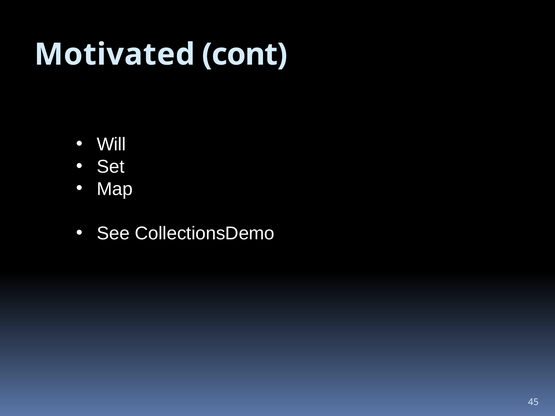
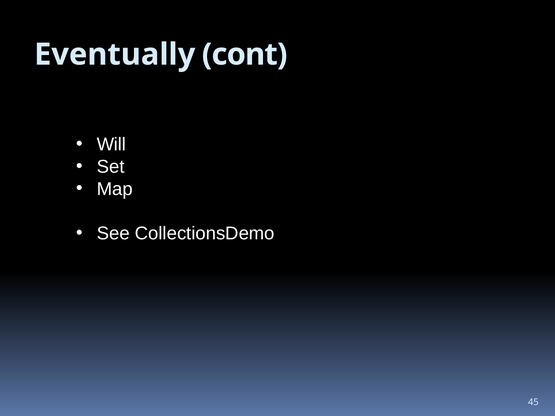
Motivated: Motivated -> Eventually
